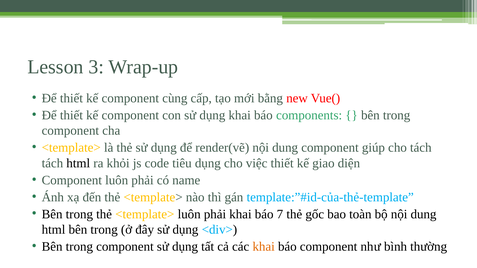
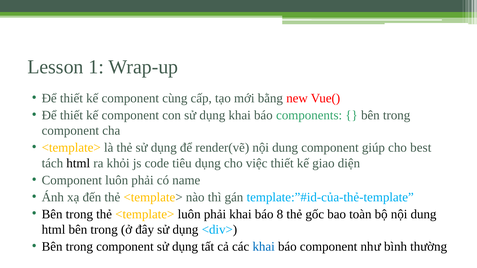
3: 3 -> 1
cho tách: tách -> best
7: 7 -> 8
khai at (264, 247) colour: orange -> blue
